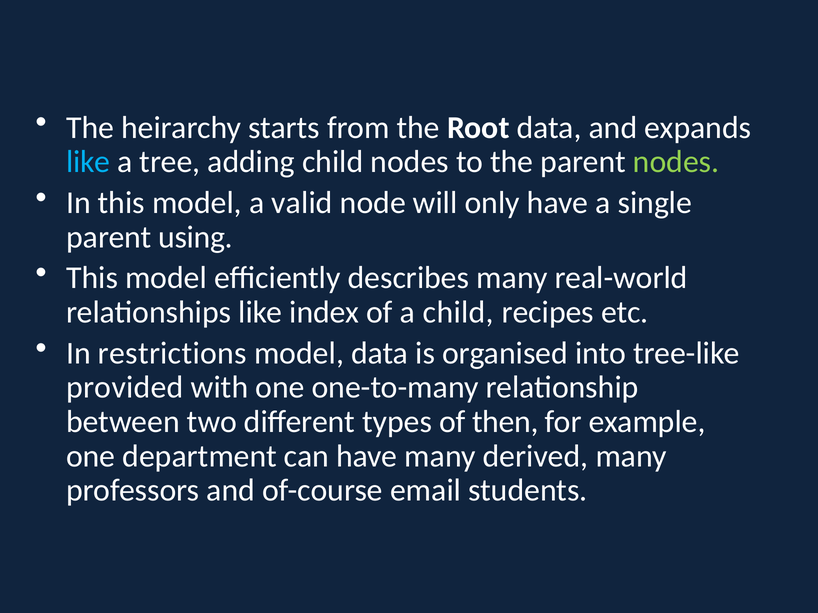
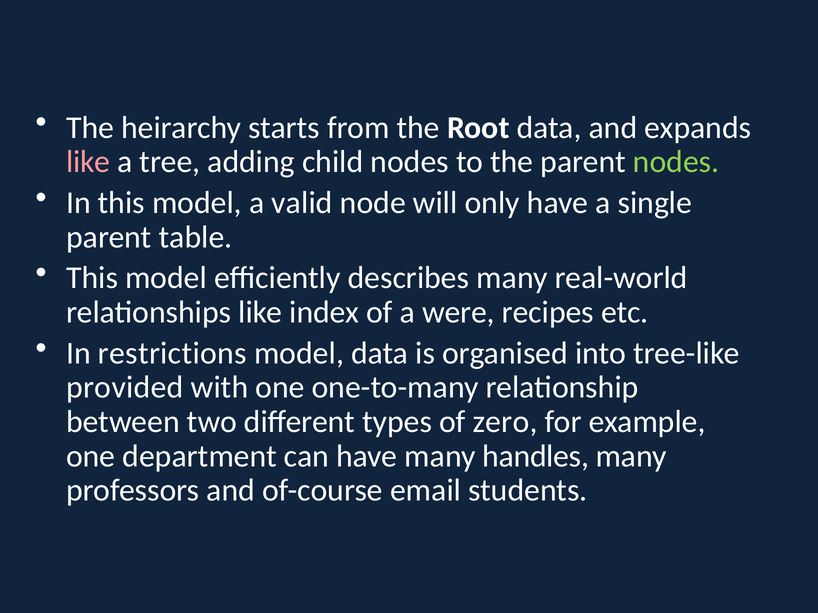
like at (88, 162) colour: light blue -> pink
using: using -> table
a child: child -> were
then: then -> zero
derived: derived -> handles
